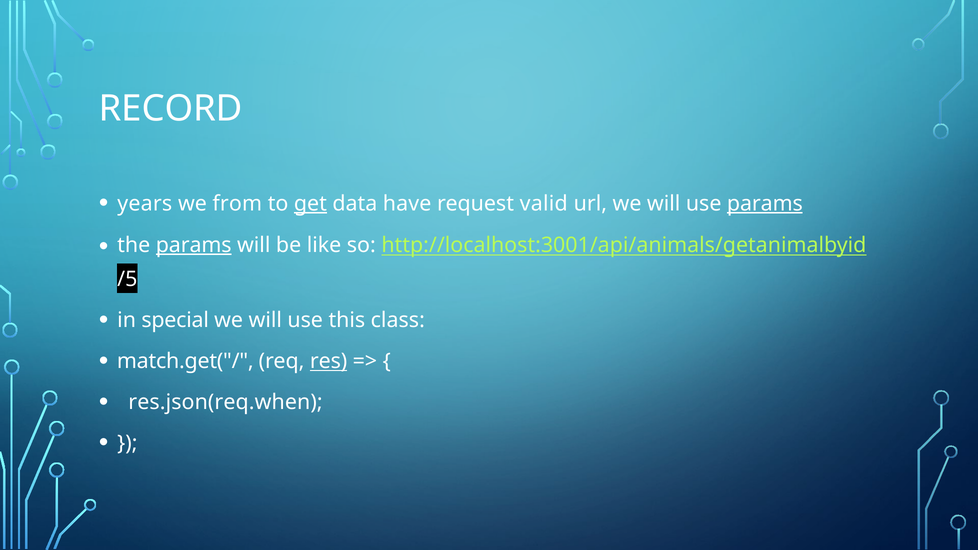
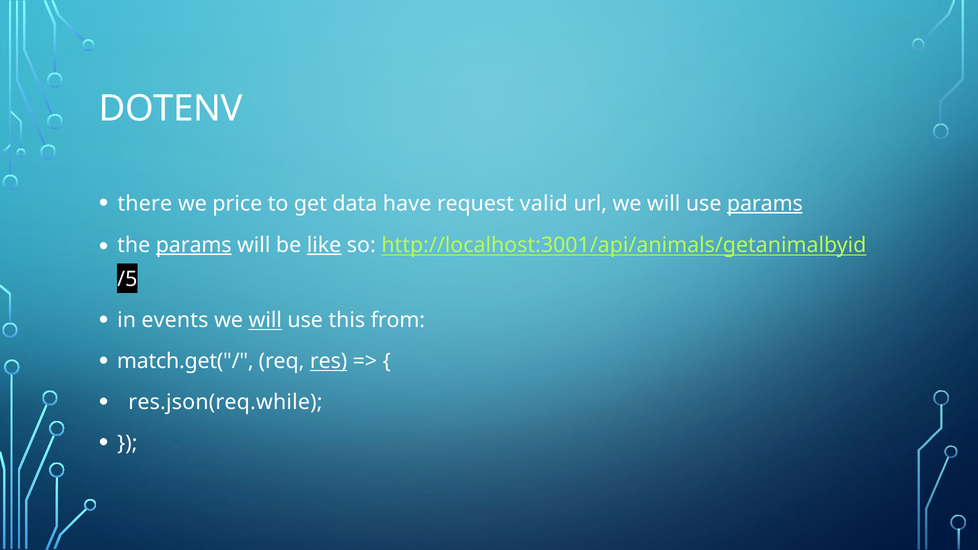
RECORD: RECORD -> DOTENV
years: years -> there
from: from -> price
get underline: present -> none
like underline: none -> present
special: special -> events
will at (265, 320) underline: none -> present
class: class -> from
res.json(req.when: res.json(req.when -> res.json(req.while
